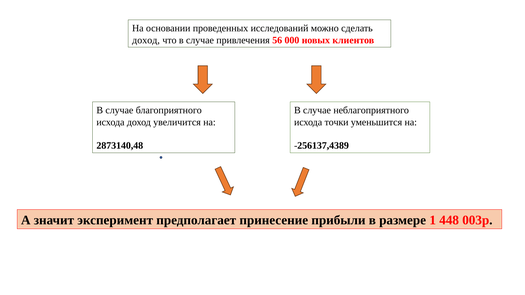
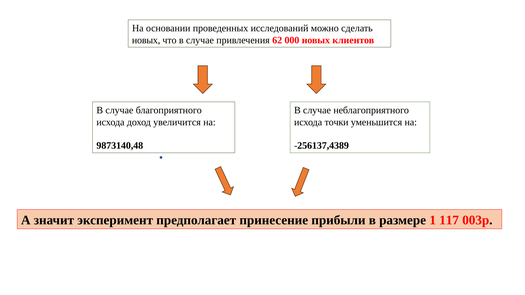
доход at (146, 40): доход -> новых
56: 56 -> 62
2873140,48: 2873140,48 -> 9873140,48
448: 448 -> 117
